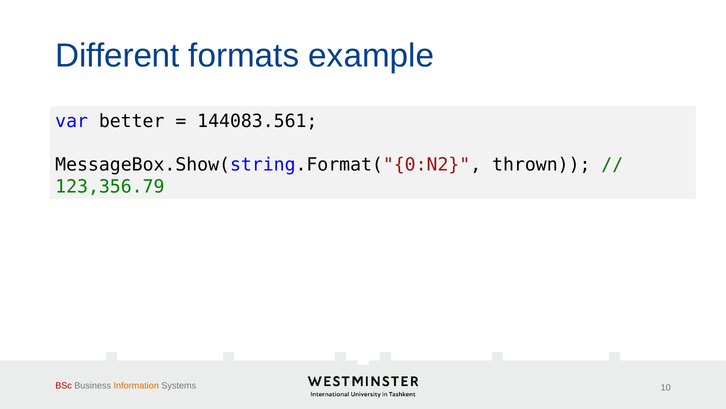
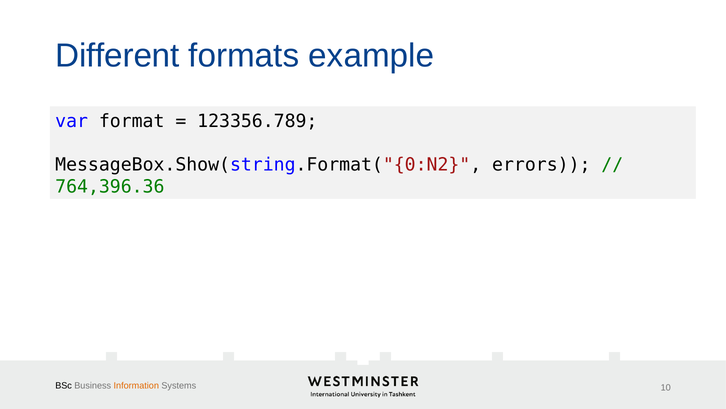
better: better -> format
144083.561: 144083.561 -> 123356.789
thrown: thrown -> errors
123,356.79: 123,356.79 -> 764,396.36
BSc colour: red -> black
